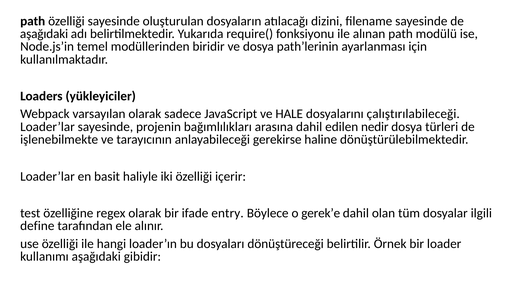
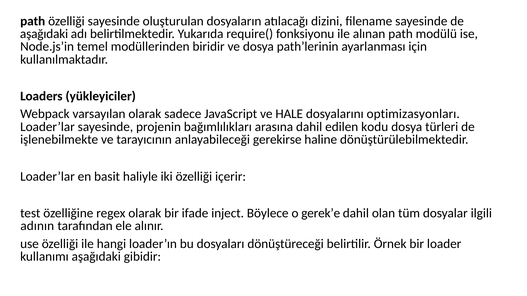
çalıştırılabileceği: çalıştırılabileceği -> optimizasyonları
nedir: nedir -> kodu
entry: entry -> inject
define: define -> adının
